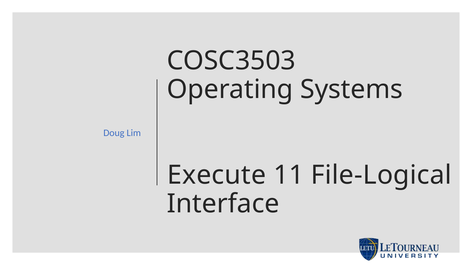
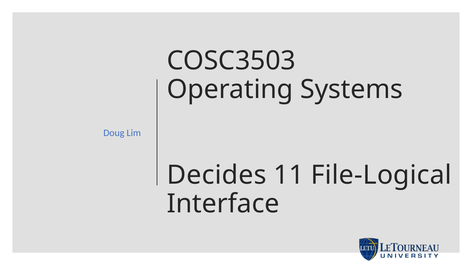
Execute: Execute -> Decides
